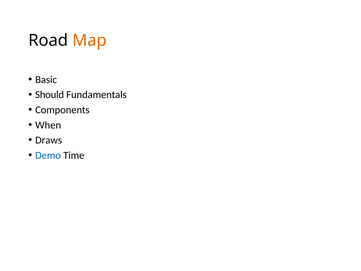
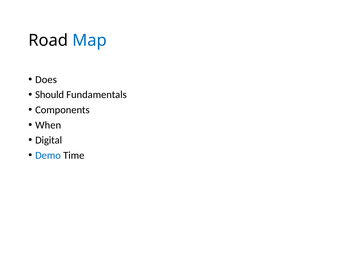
Map colour: orange -> blue
Basic: Basic -> Does
Draws: Draws -> Digital
